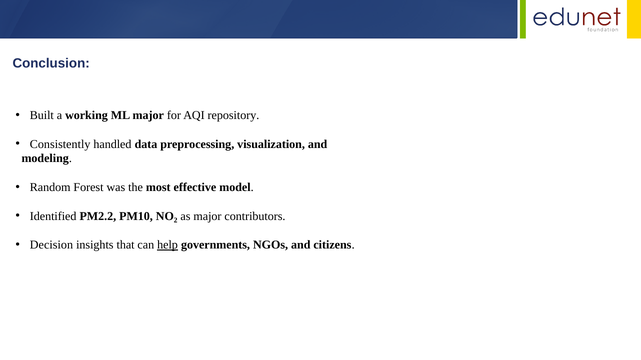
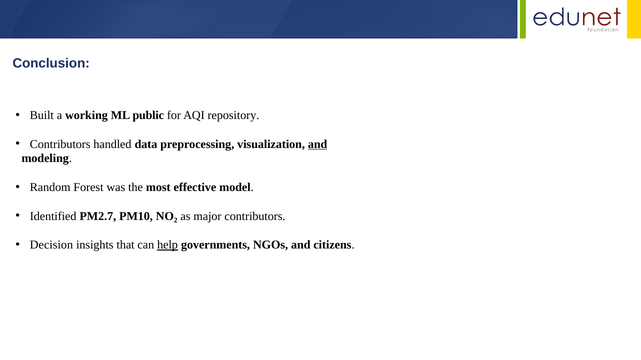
ML major: major -> public
Consistently at (60, 144): Consistently -> Contributors
and at (318, 144) underline: none -> present
PM2.2: PM2.2 -> PM2.7
